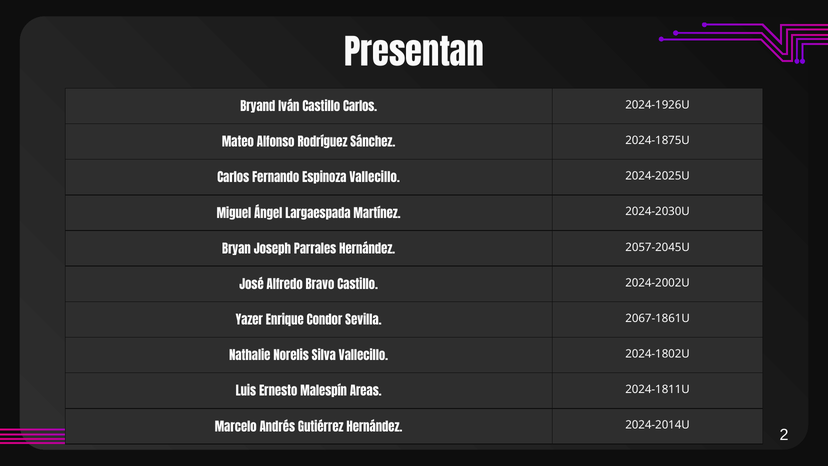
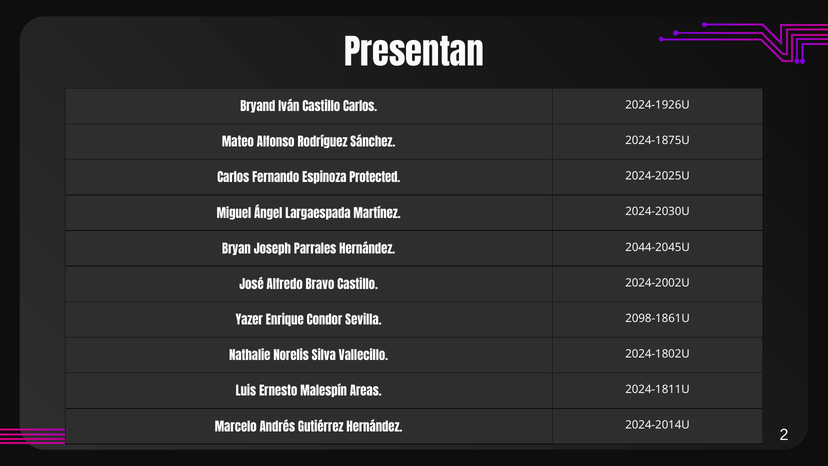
Espinoza Vallecillo: Vallecillo -> Protected
2057-2045U: 2057-2045U -> 2044-2045U
2067-1861U: 2067-1861U -> 2098-1861U
